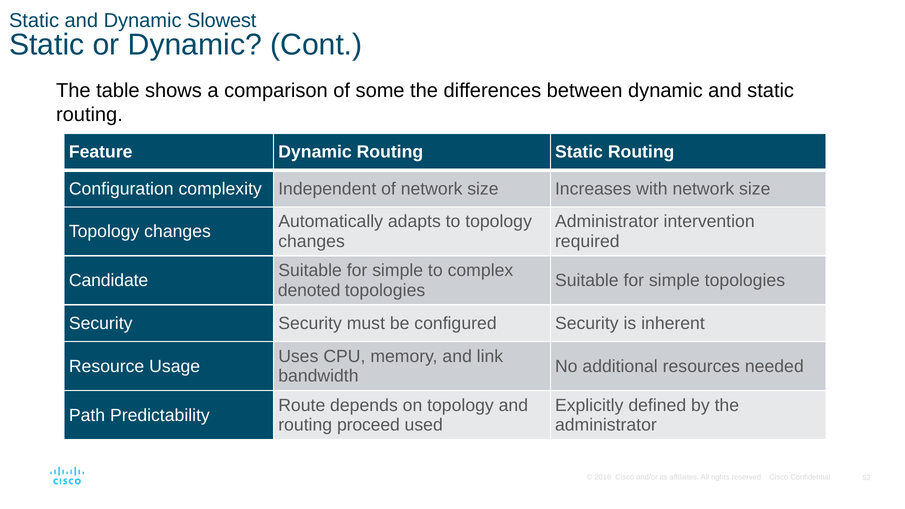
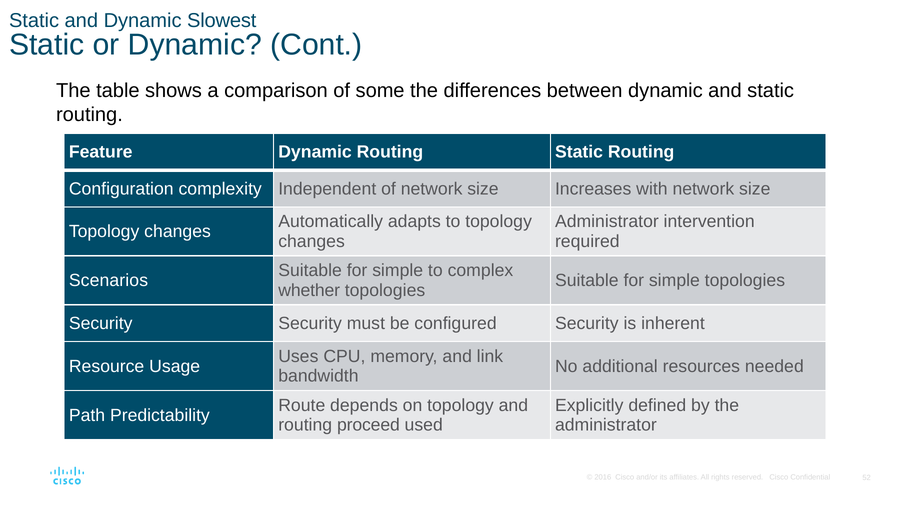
Candidate: Candidate -> Scenarios
denoted: denoted -> whether
